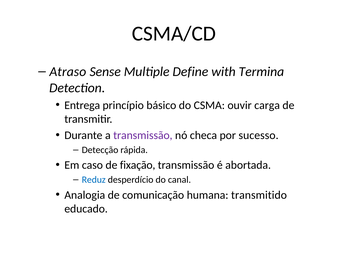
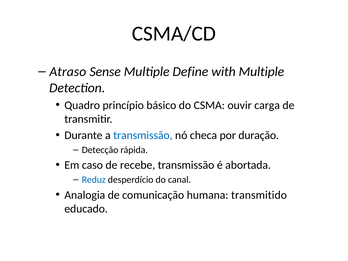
with Termina: Termina -> Multiple
Entrega: Entrega -> Quadro
transmissão at (143, 135) colour: purple -> blue
sucesso: sucesso -> duração
fixação: fixação -> recebe
